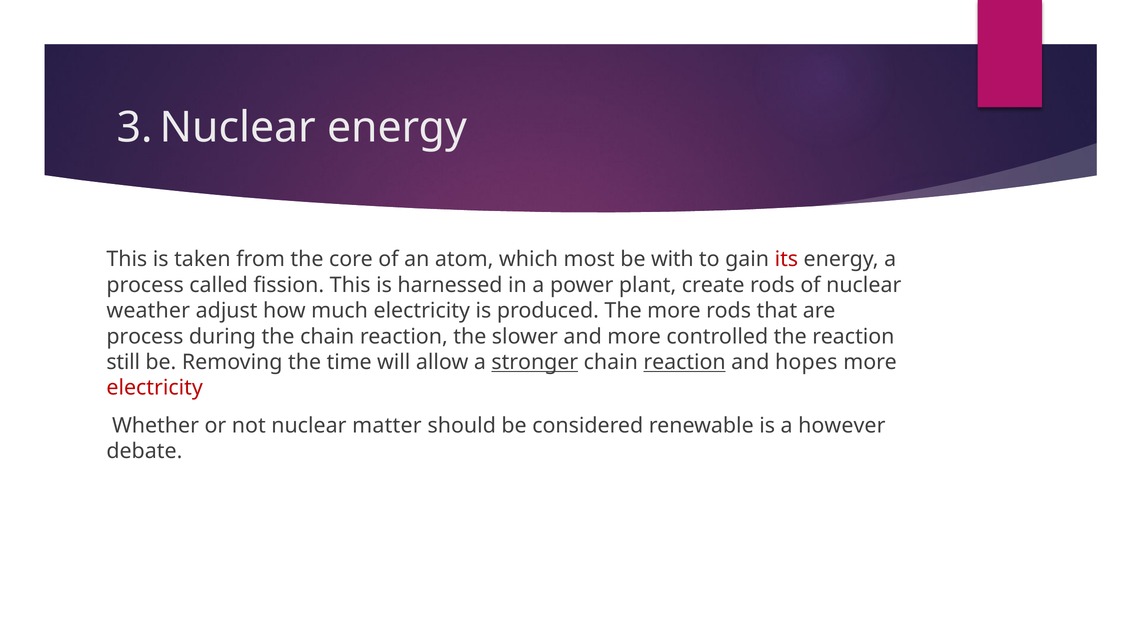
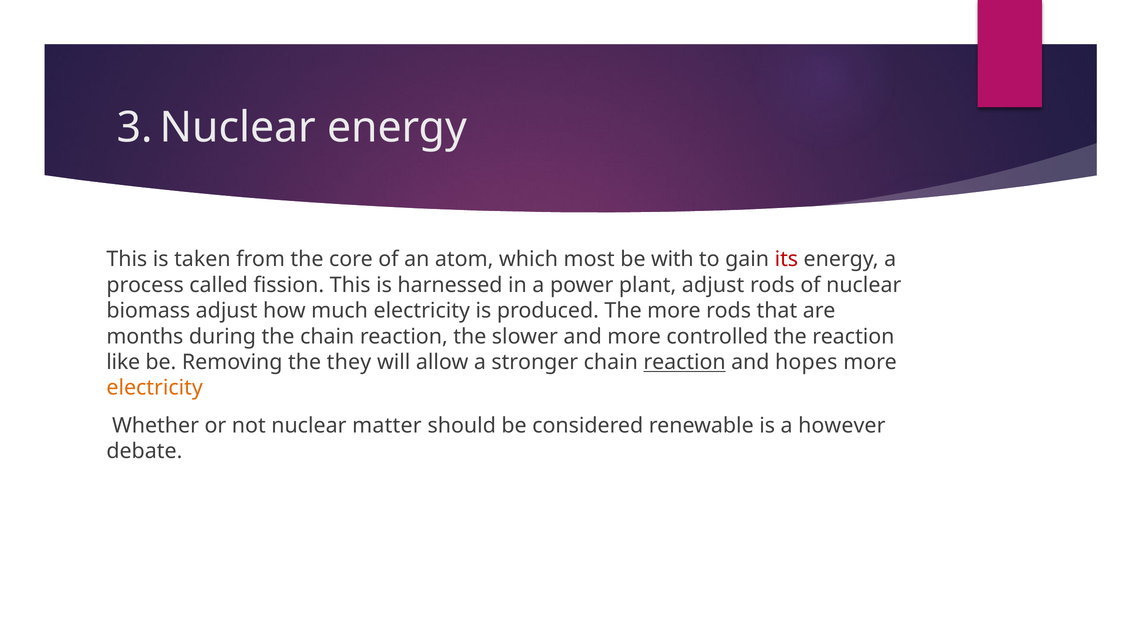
plant create: create -> adjust
weather: weather -> biomass
process at (145, 336): process -> months
still: still -> like
time: time -> they
stronger underline: present -> none
electricity at (155, 388) colour: red -> orange
